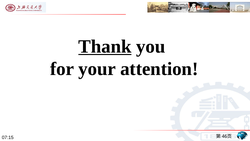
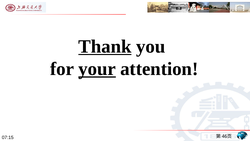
your underline: none -> present
